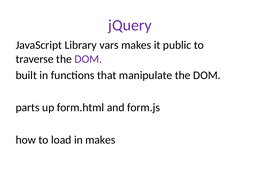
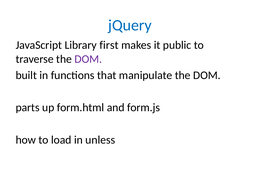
jQuery colour: purple -> blue
vars: vars -> first
in makes: makes -> unless
